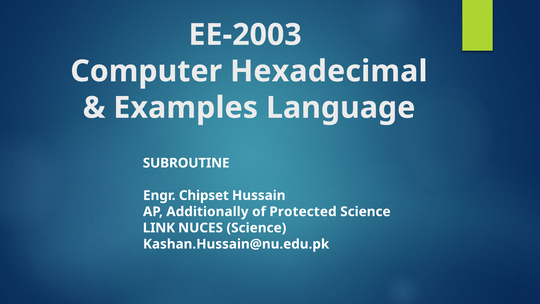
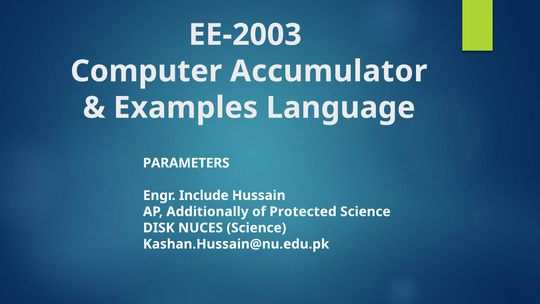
Hexadecimal: Hexadecimal -> Accumulator
SUBROUTINE: SUBROUTINE -> PARAMETERS
Chipset: Chipset -> Include
LINK: LINK -> DISK
